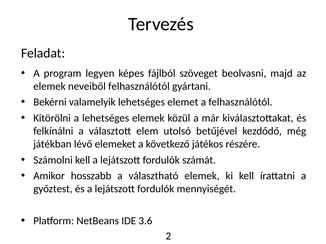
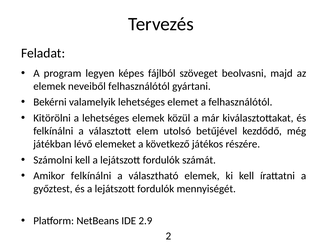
Amikor hosszabb: hosszabb -> felkínálni
3.6: 3.6 -> 2.9
